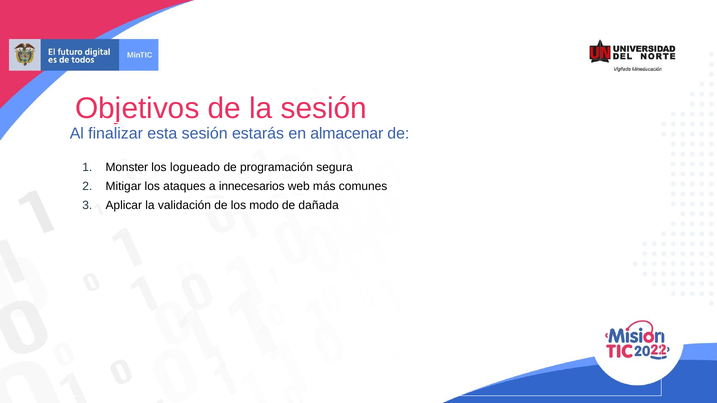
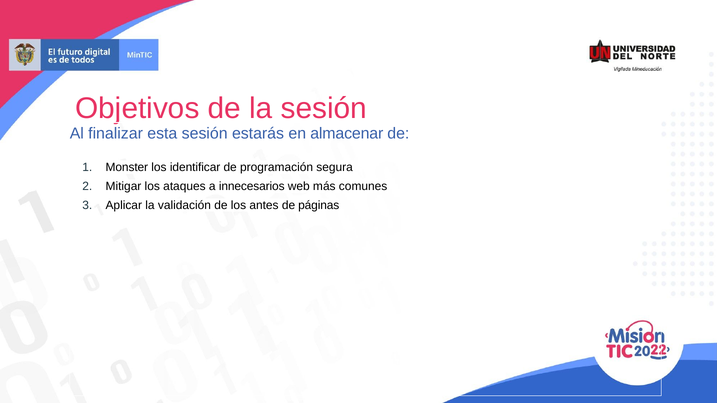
logueado: logueado -> identificar
modo: modo -> antes
dañada: dañada -> páginas
